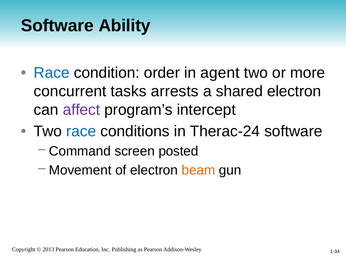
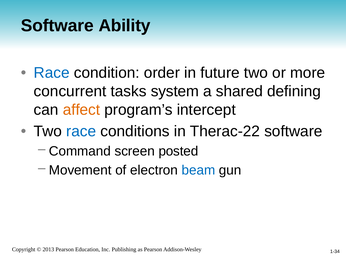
agent: agent -> future
arrests: arrests -> system
shared electron: electron -> defining
affect colour: purple -> orange
Therac-24: Therac-24 -> Therac-22
beam colour: orange -> blue
